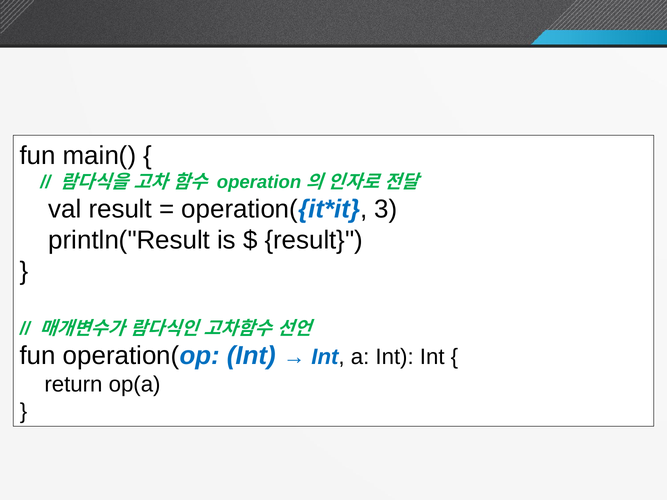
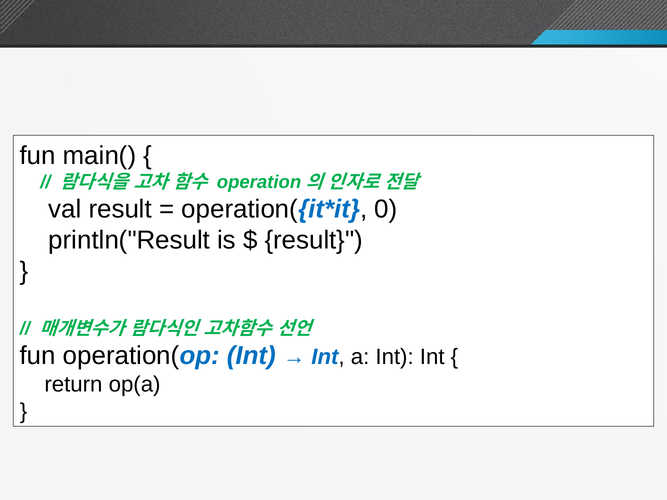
3: 3 -> 0
